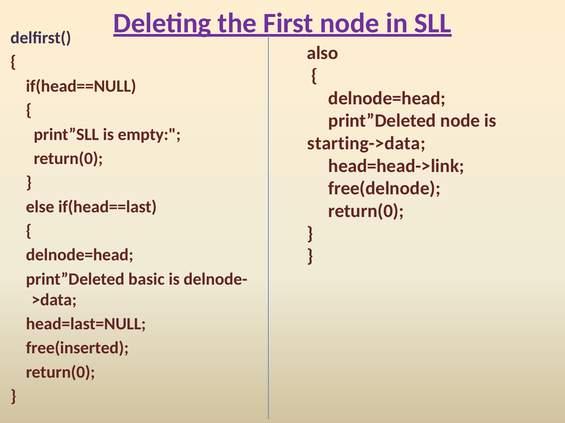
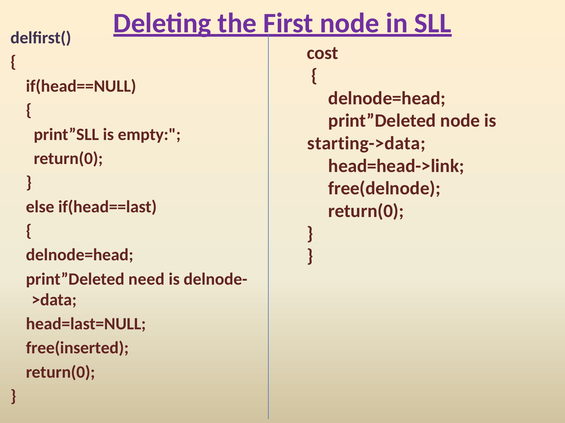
also: also -> cost
basic: basic -> need
